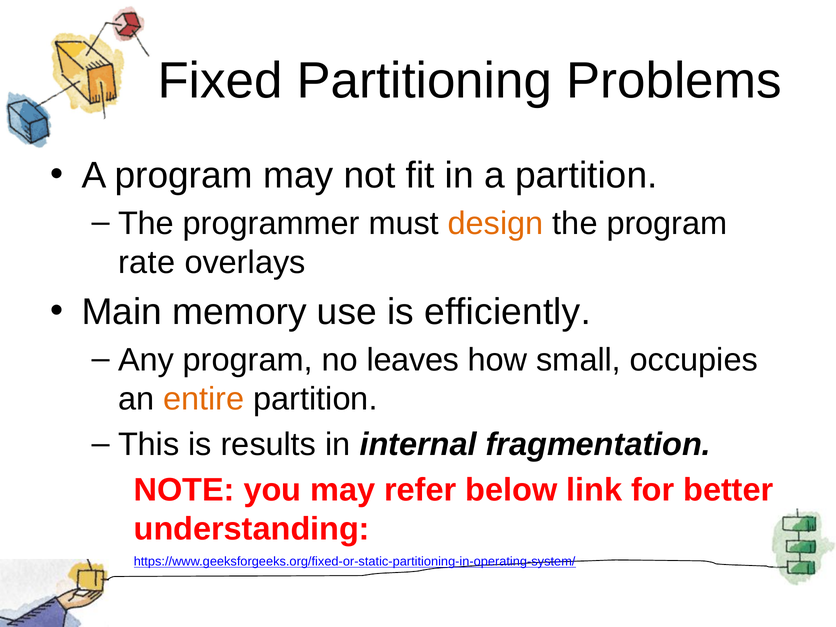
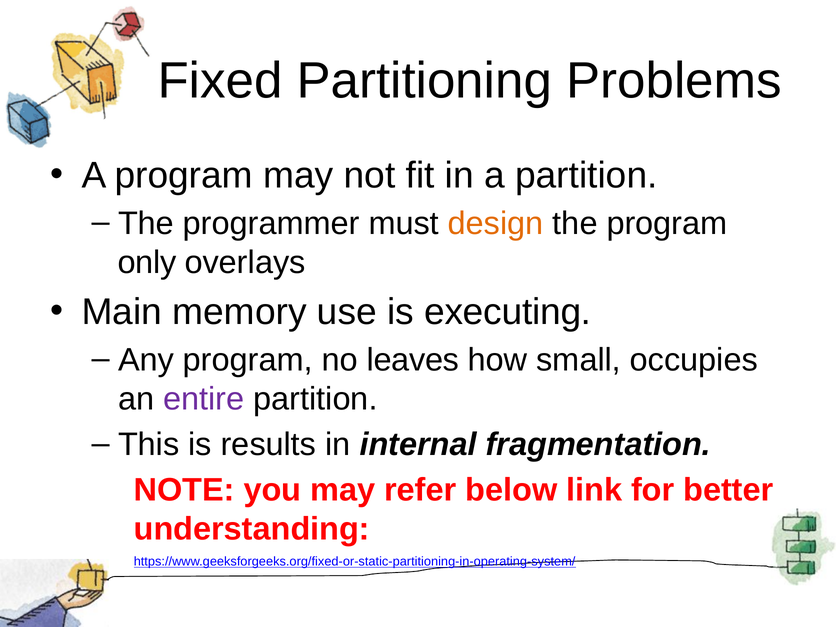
rate: rate -> only
efficiently: efficiently -> executing
entire colour: orange -> purple
